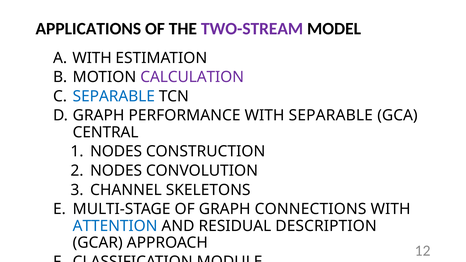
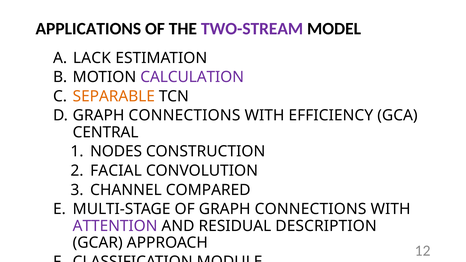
WITH at (92, 58): WITH -> LACK
SEPARABLE at (114, 96) colour: blue -> orange
PERFORMANCE at (184, 116): PERFORMANCE -> CONNECTIONS
WITH SEPARABLE: SEPARABLE -> EFFICIENCY
NODES at (116, 171): NODES -> FACIAL
SKELETONS: SKELETONS -> COMPARED
ATTENTION colour: blue -> purple
